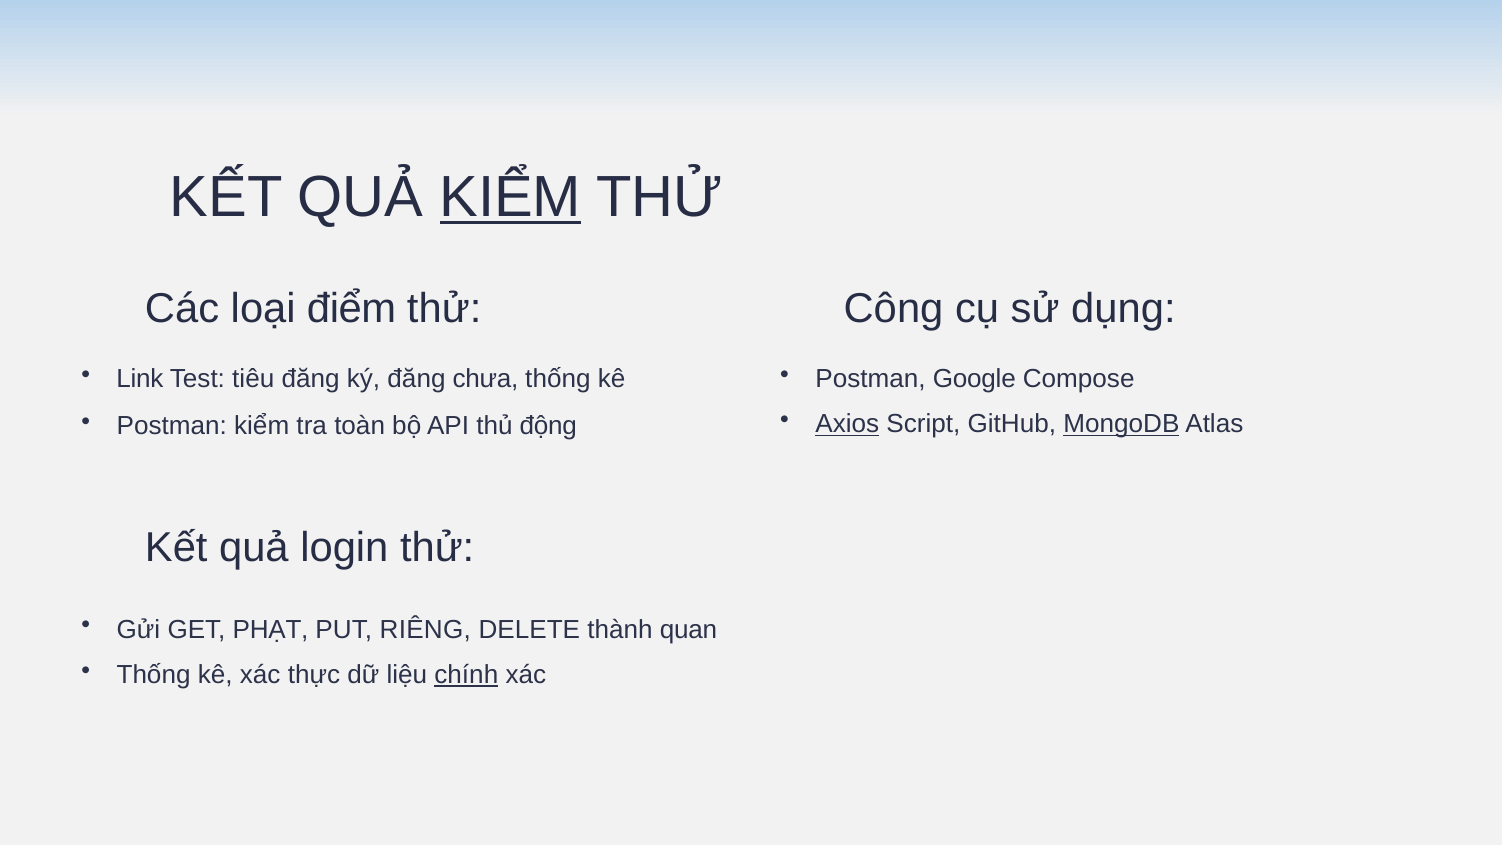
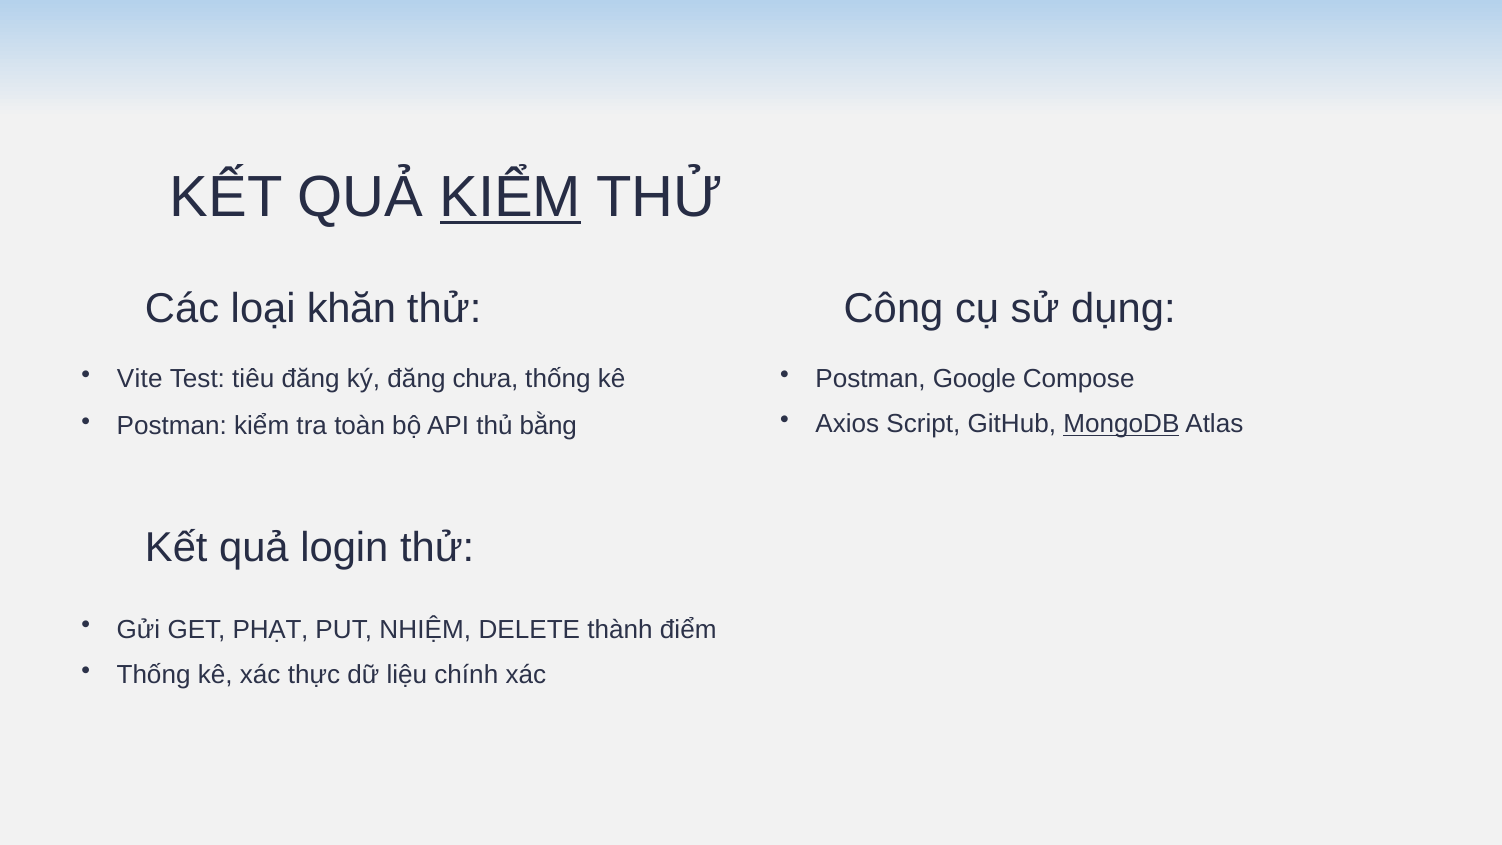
điểm: điểm -> khăn
Link: Link -> Vite
Axios underline: present -> none
động: động -> bằng
RIÊNG: RIÊNG -> NHIỆM
quan: quan -> điểm
chính underline: present -> none
